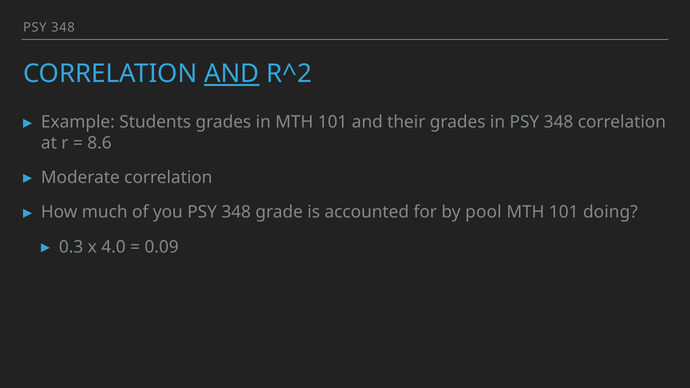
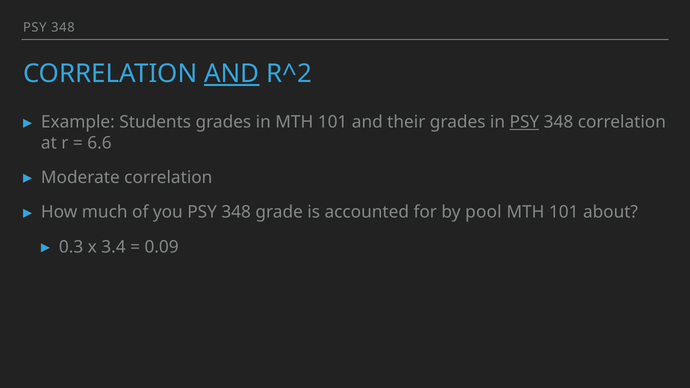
PSY at (524, 122) underline: none -> present
8.6: 8.6 -> 6.6
doing: doing -> about
4.0: 4.0 -> 3.4
